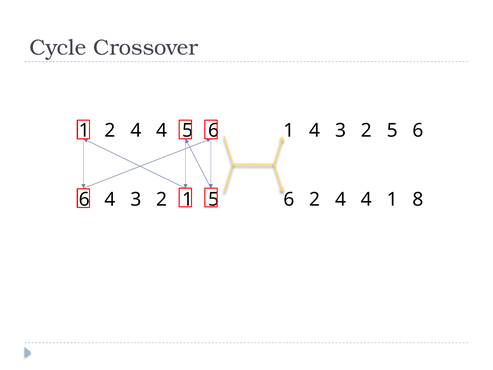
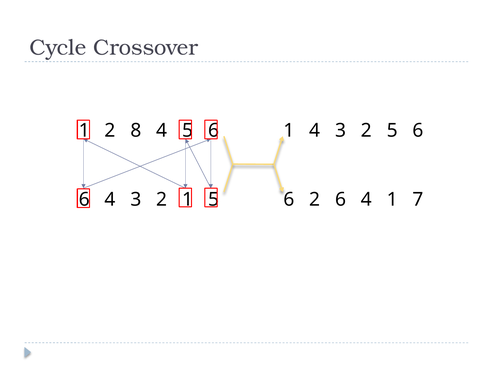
1 2 4: 4 -> 8
6 2 4: 4 -> 6
8: 8 -> 7
